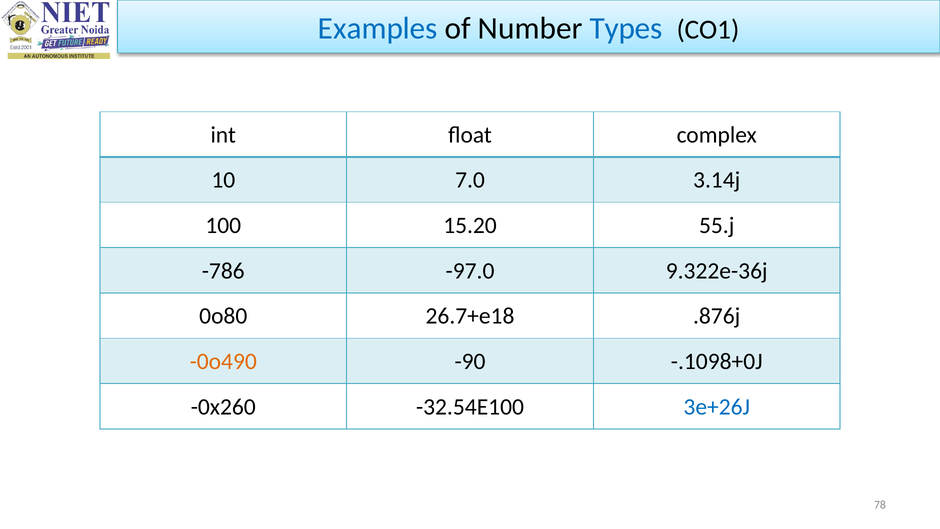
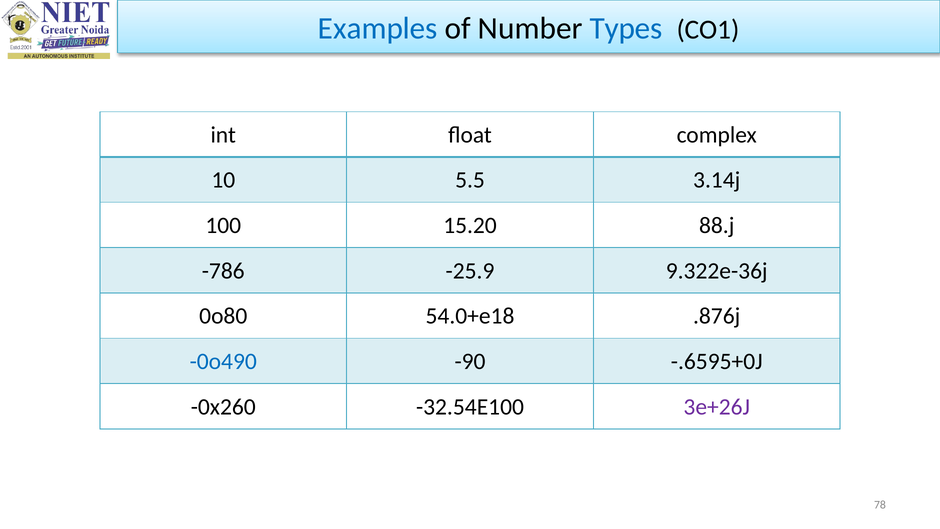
7.0: 7.0 -> 5.5
55.j: 55.j -> 88.j
-97.0: -97.0 -> -25.9
26.7+e18: 26.7+e18 -> 54.0+e18
-0o490 colour: orange -> blue
-.1098+0J: -.1098+0J -> -.6595+0J
3e+26J colour: blue -> purple
